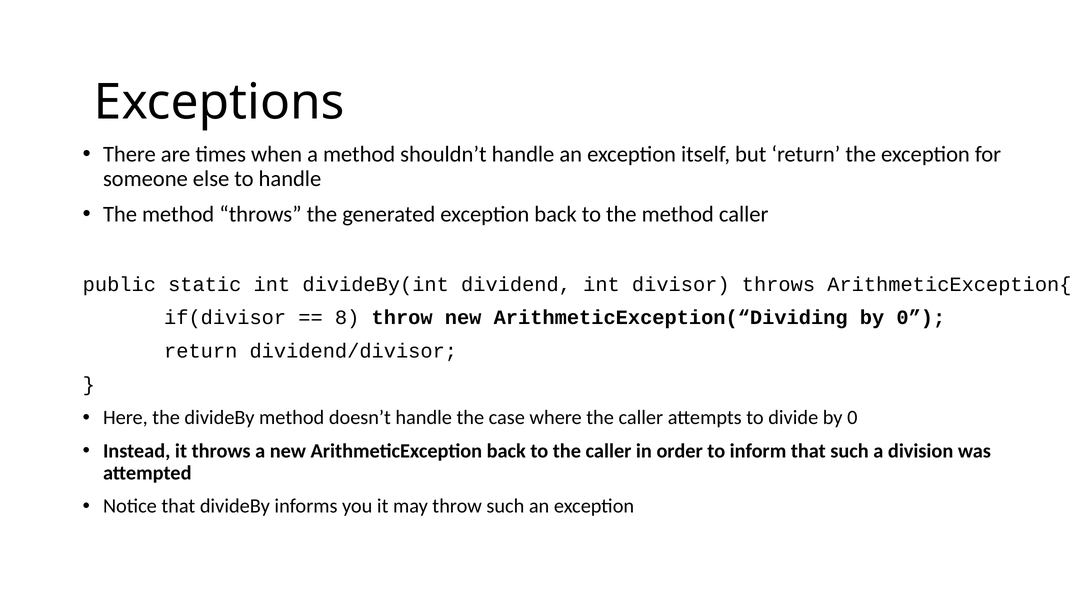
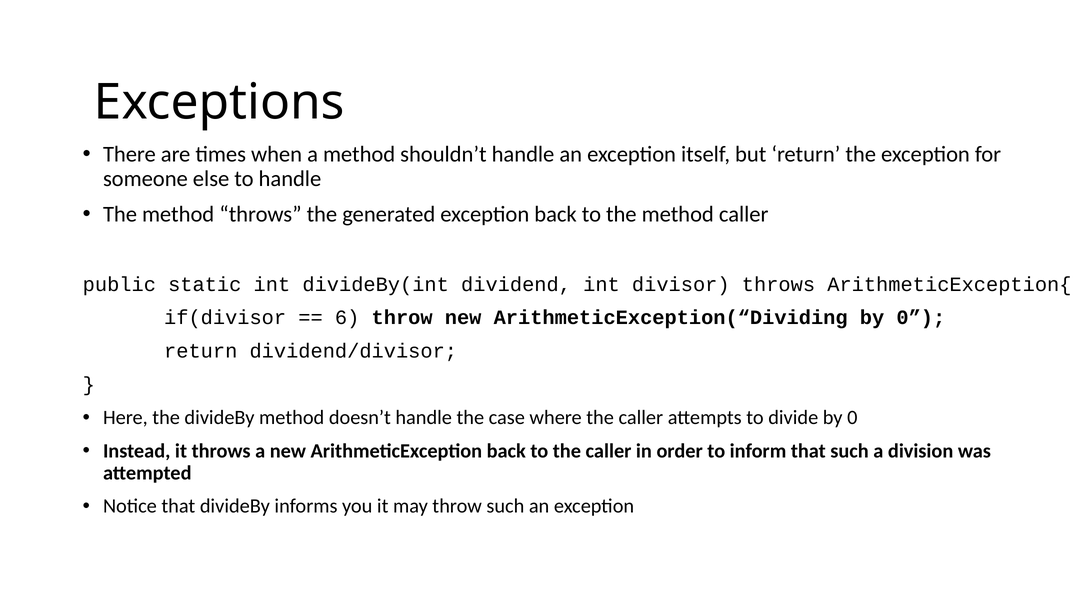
8: 8 -> 6
